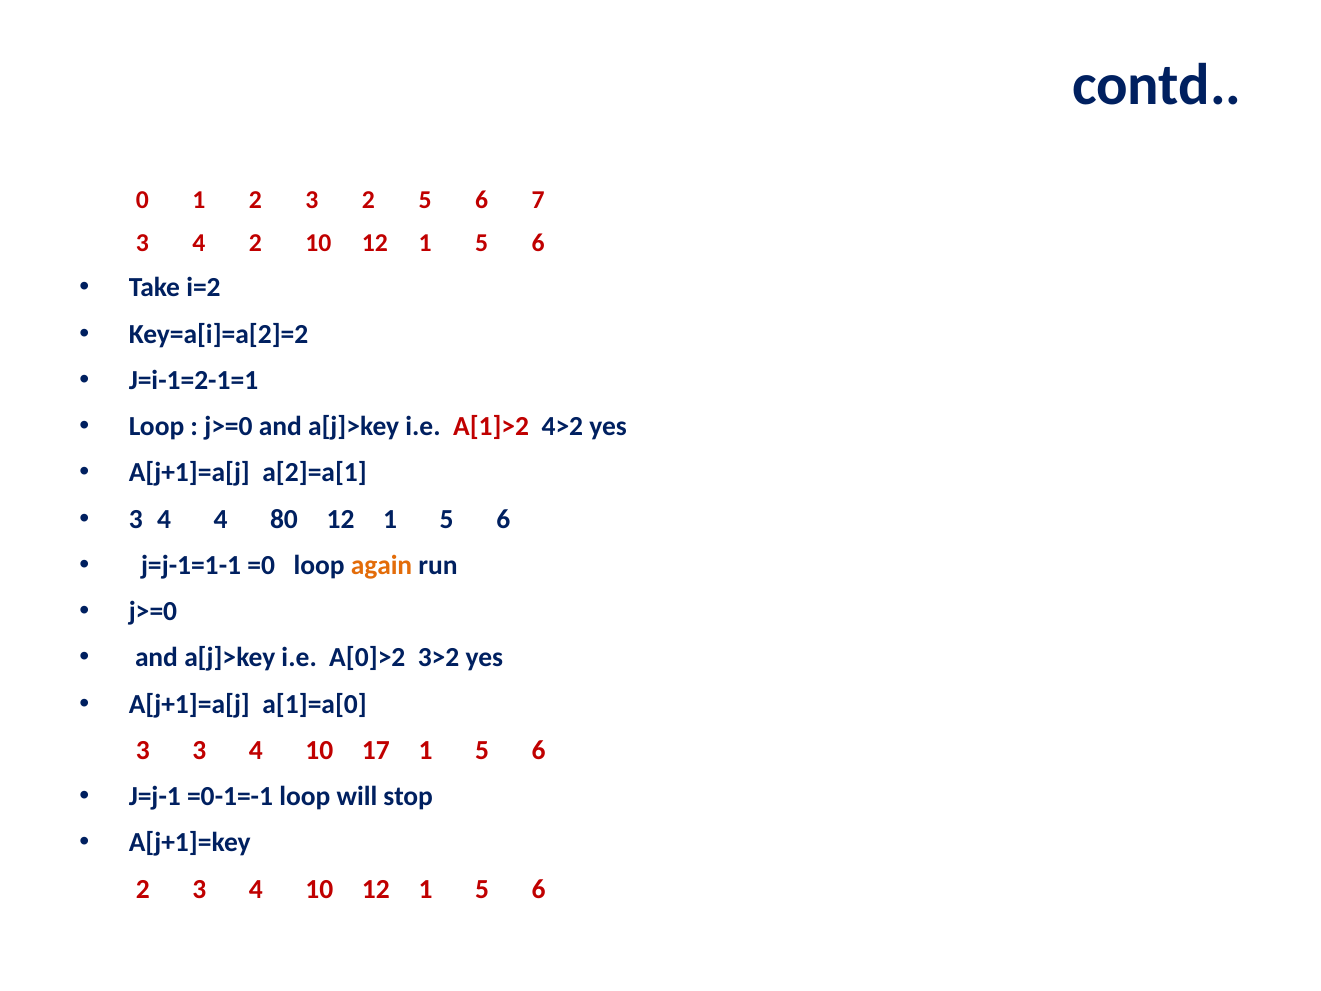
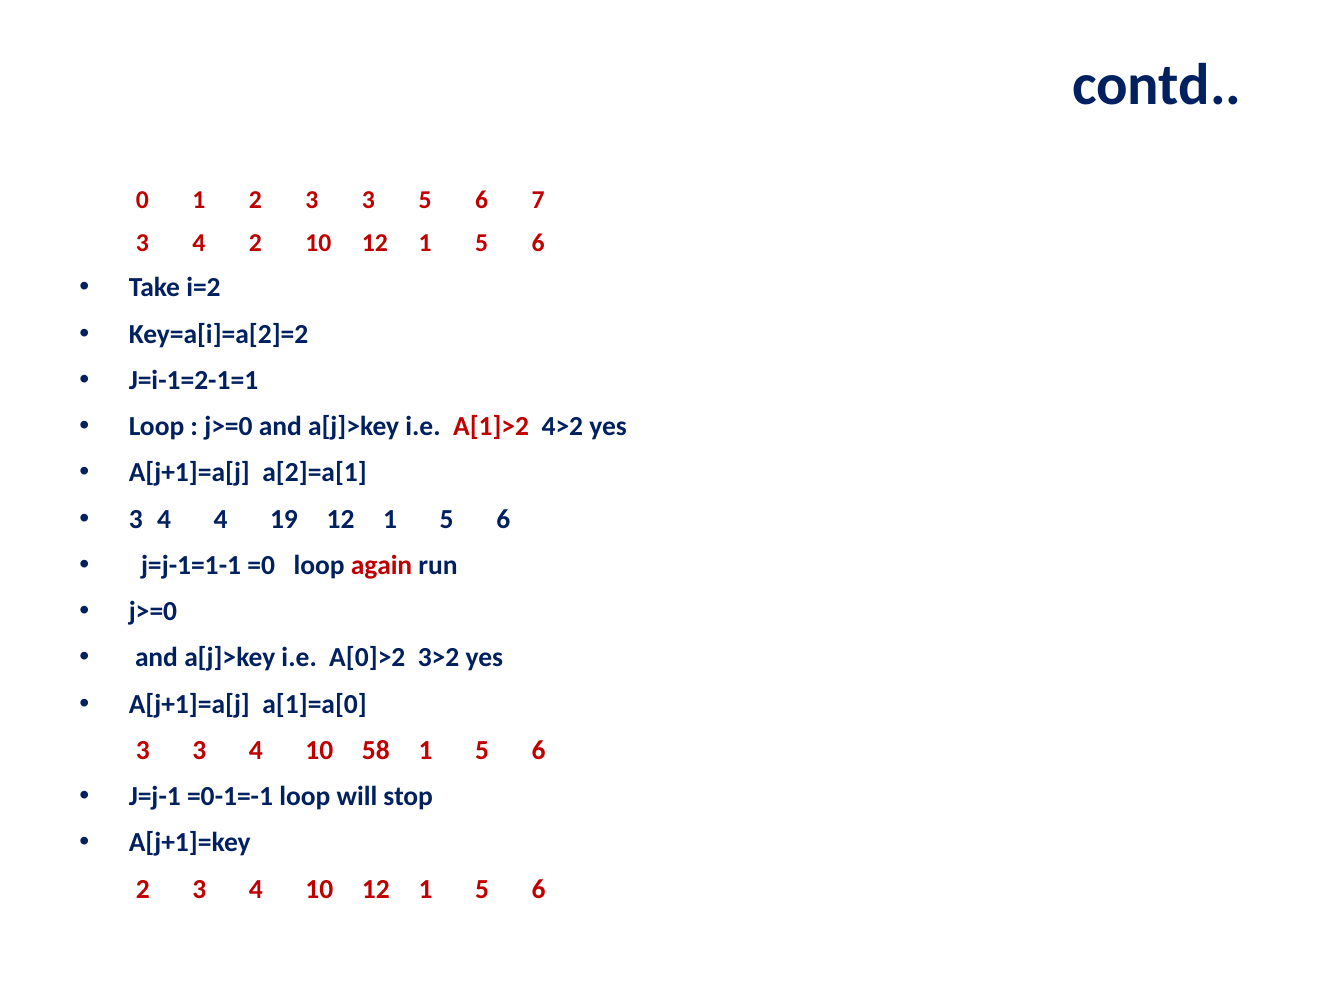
2 3 2: 2 -> 3
80: 80 -> 19
again colour: orange -> red
17: 17 -> 58
